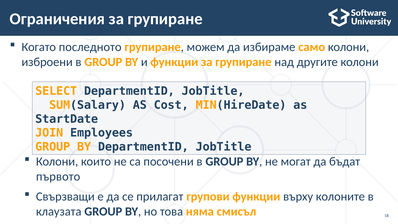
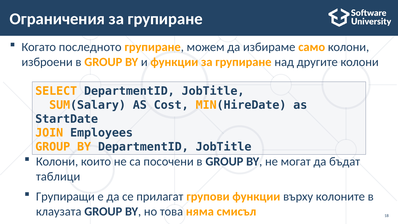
първото: първото -> таблици
Свързващи: Свързващи -> Групиращи
